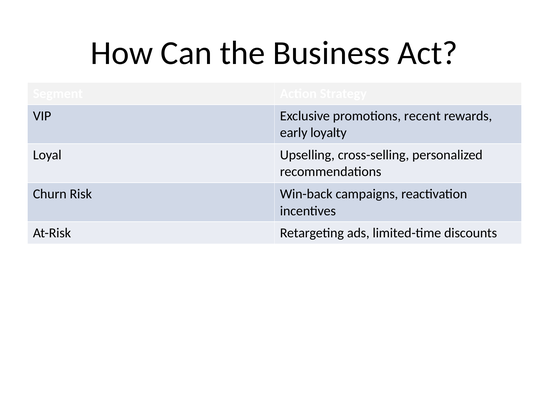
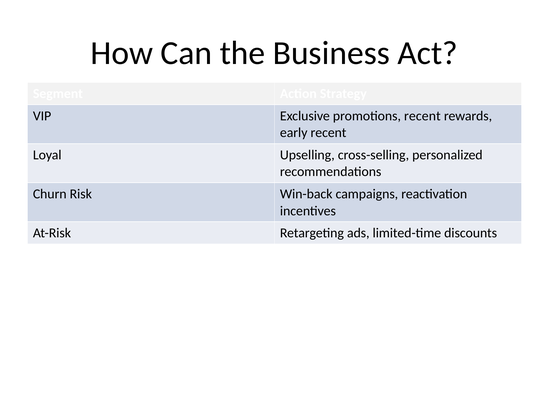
early loyalty: loyalty -> recent
